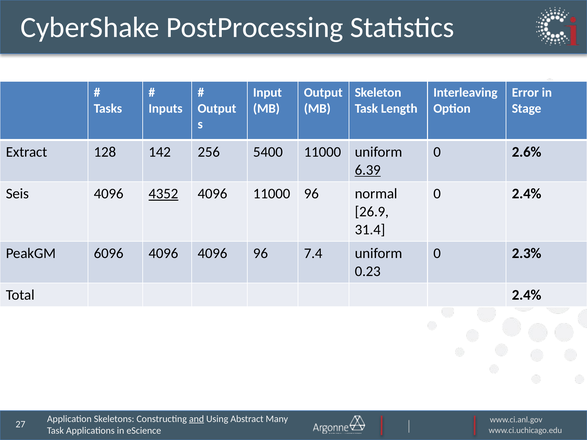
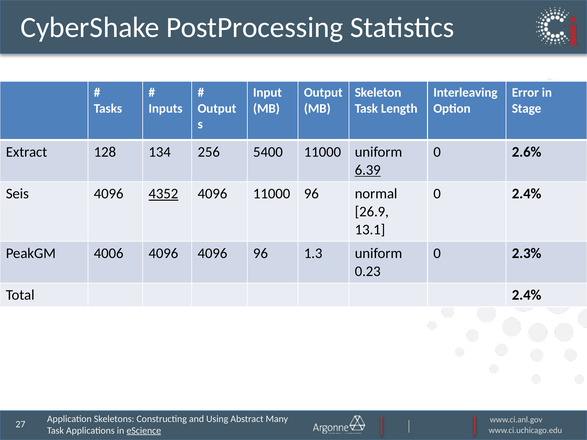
142: 142 -> 134
31.4: 31.4 -> 13.1
6096: 6096 -> 4006
7.4: 7.4 -> 1.3
and underline: present -> none
eScience underline: none -> present
